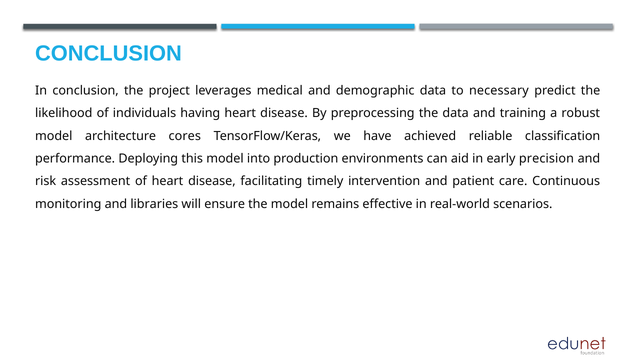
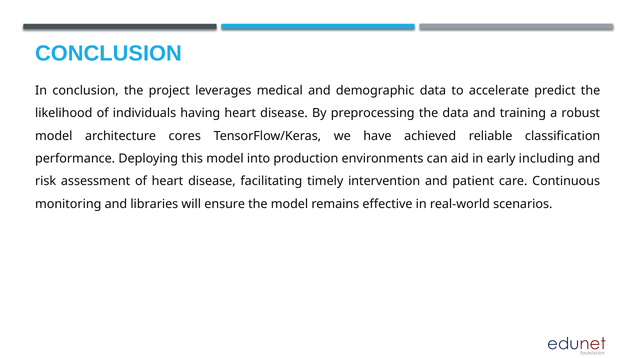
necessary: necessary -> accelerate
precision: precision -> including
